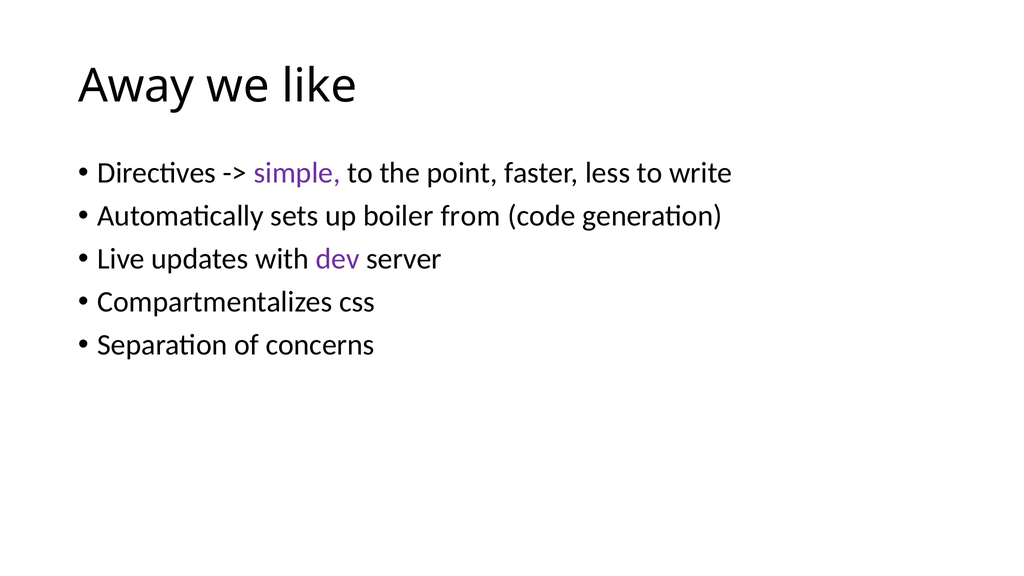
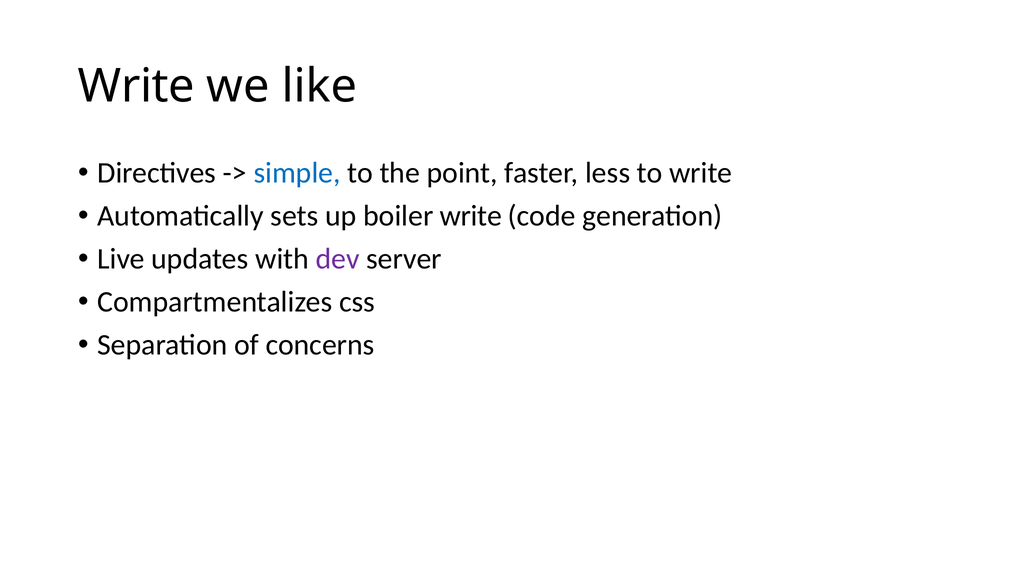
Away at (136, 86): Away -> Write
simple colour: purple -> blue
boiler from: from -> write
